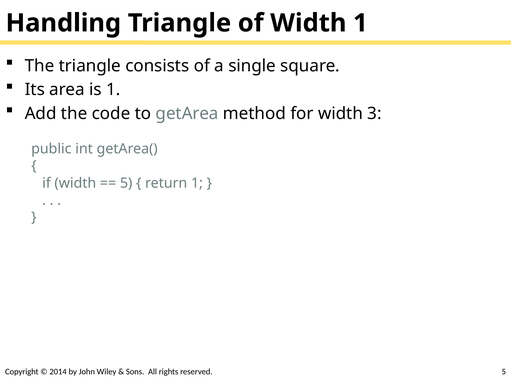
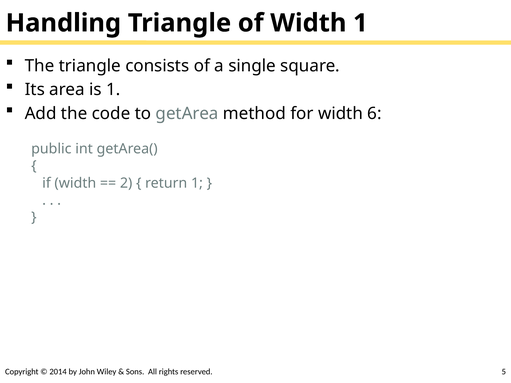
3: 3 -> 6
5 at (126, 183): 5 -> 2
